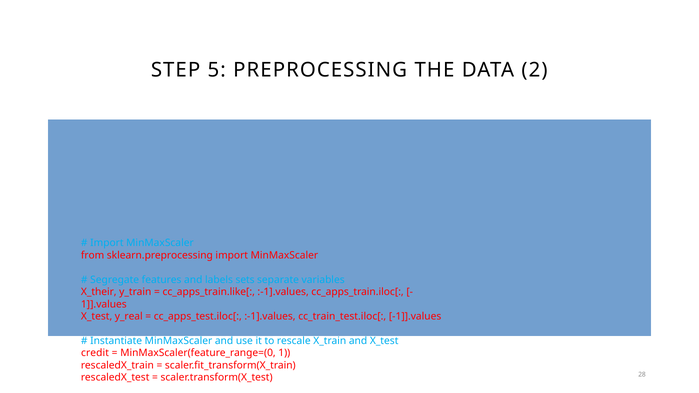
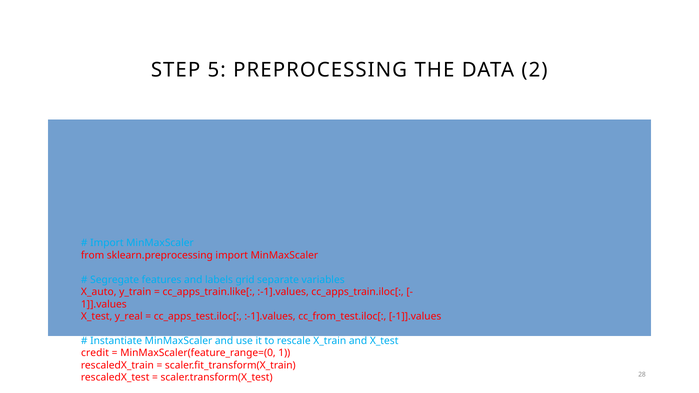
sets: sets -> grid
X_their: X_their -> X_auto
cc_train_test.iloc[: cc_train_test.iloc[ -> cc_from_test.iloc[
